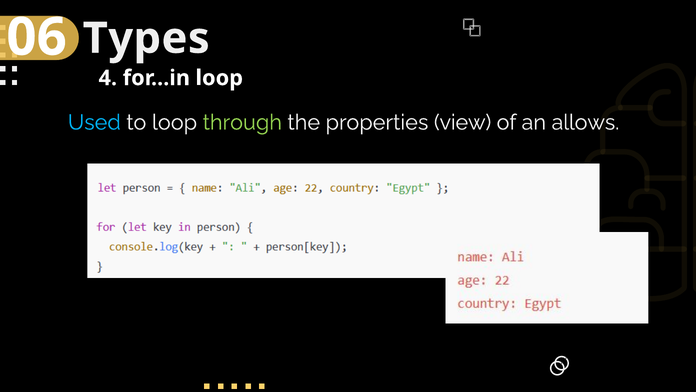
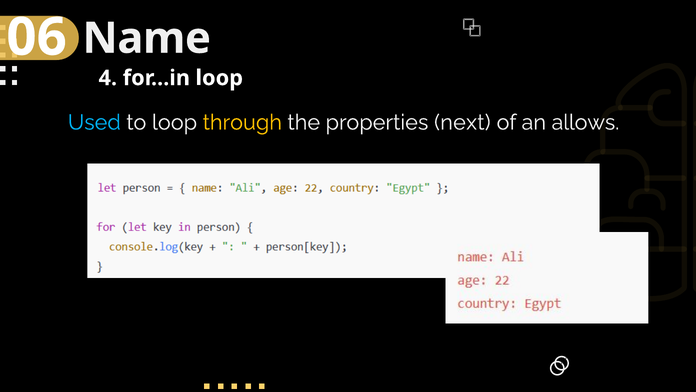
Types: Types -> Name
through colour: light green -> yellow
view: view -> next
